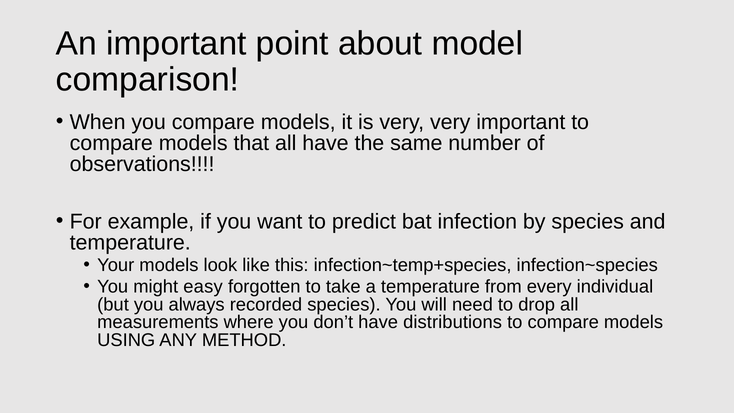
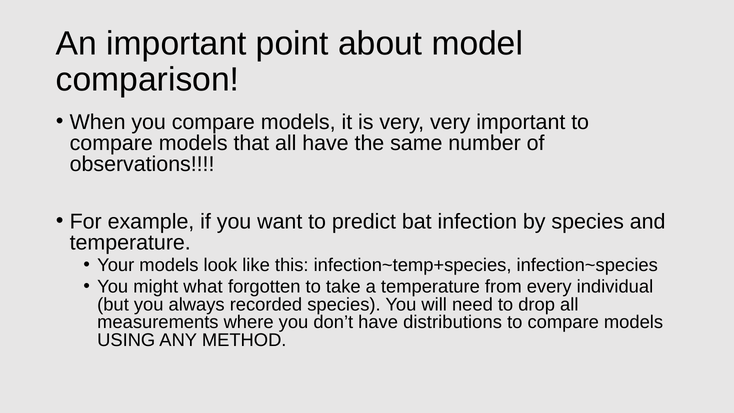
easy: easy -> what
